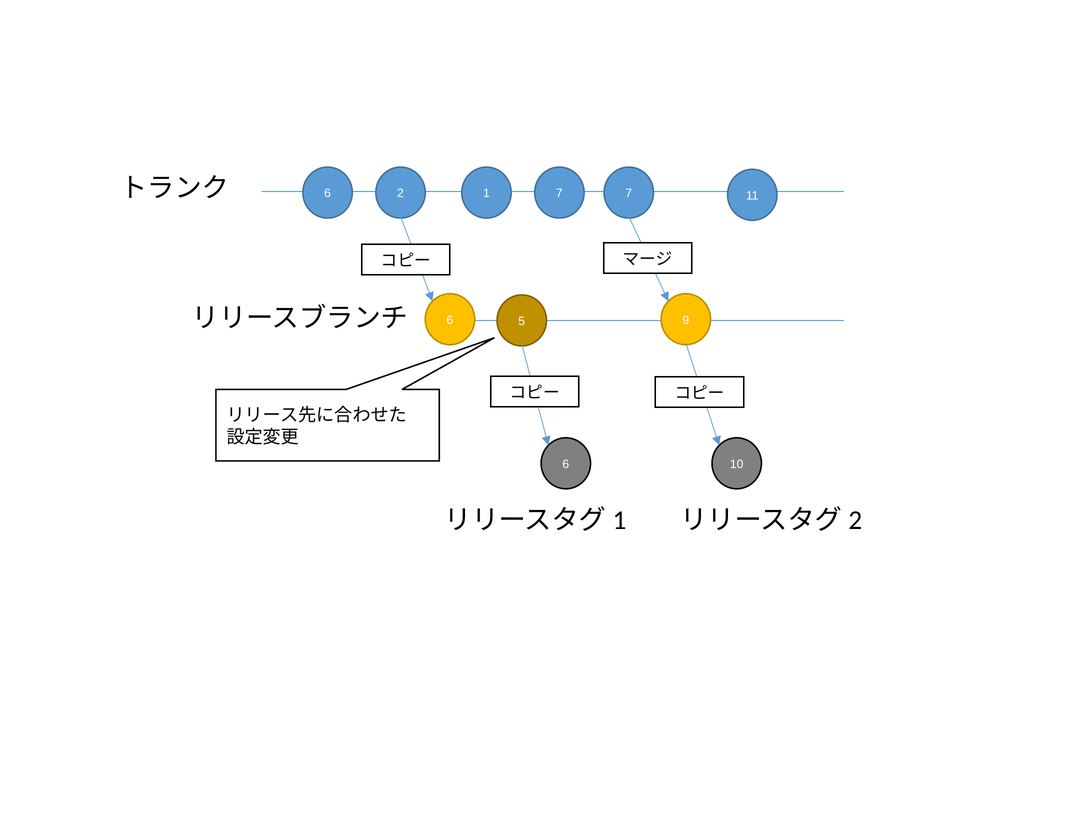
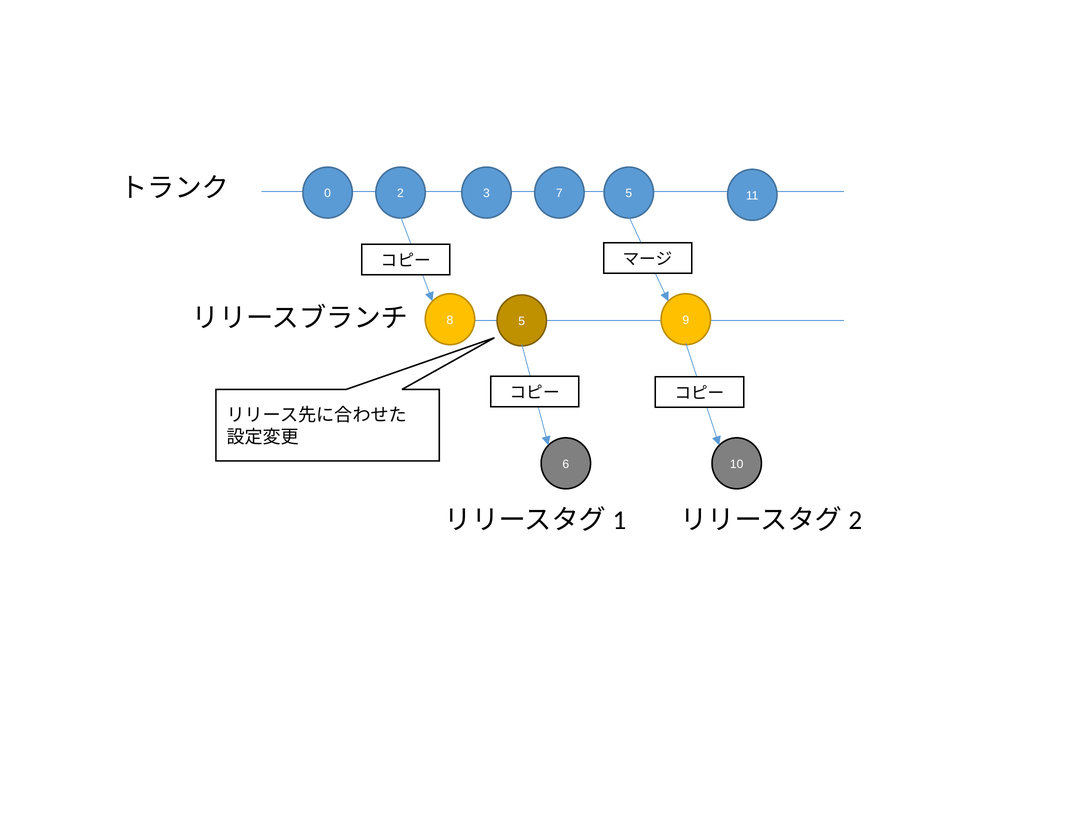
6 at (328, 193): 6 -> 0
1: 1 -> 3
7 7: 7 -> 5
6 at (450, 320): 6 -> 8
